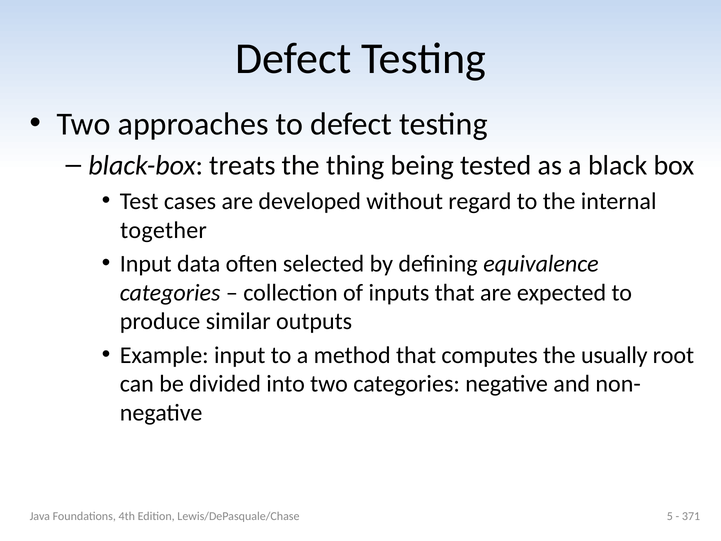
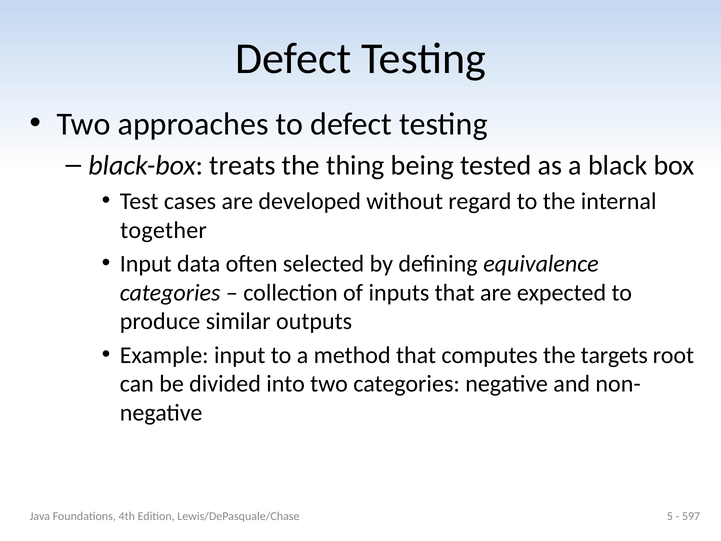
usually: usually -> targets
371: 371 -> 597
